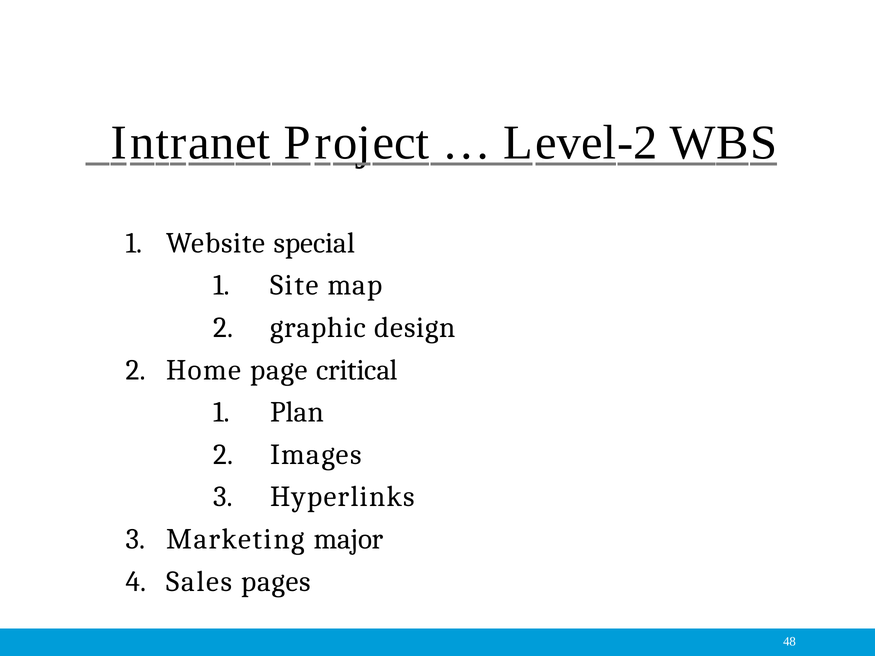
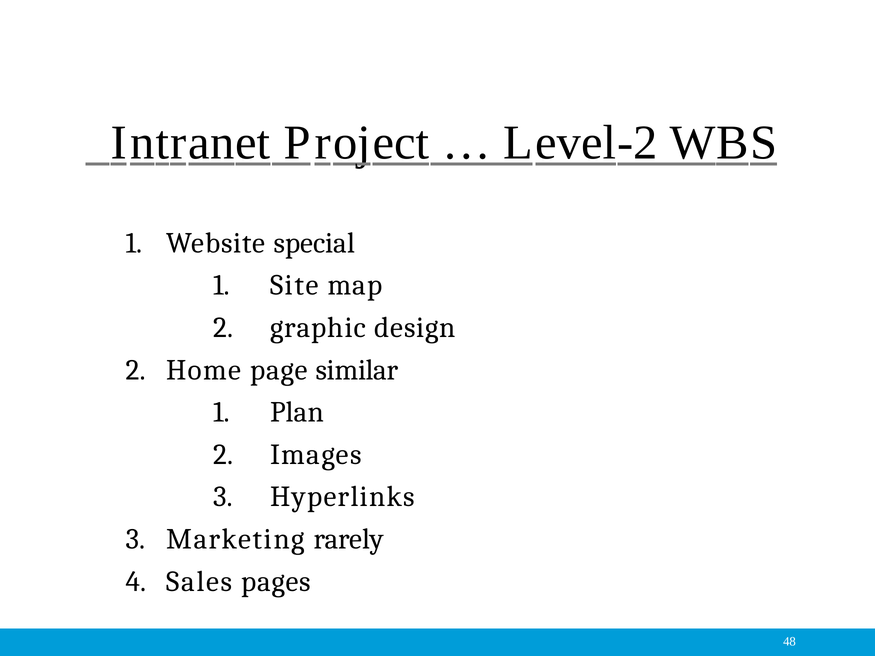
critical: critical -> similar
major: major -> rarely
